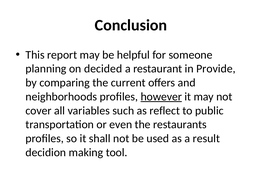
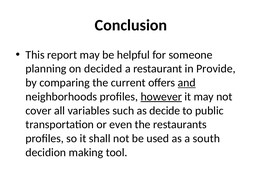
and underline: none -> present
reflect: reflect -> decide
result: result -> south
